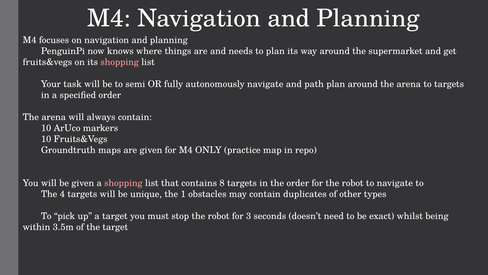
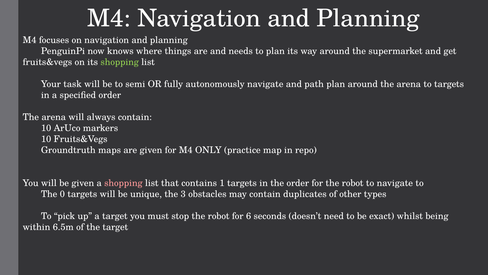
shopping at (120, 62) colour: pink -> light green
8: 8 -> 1
4: 4 -> 0
1: 1 -> 3
3: 3 -> 6
3.5m: 3.5m -> 6.5m
